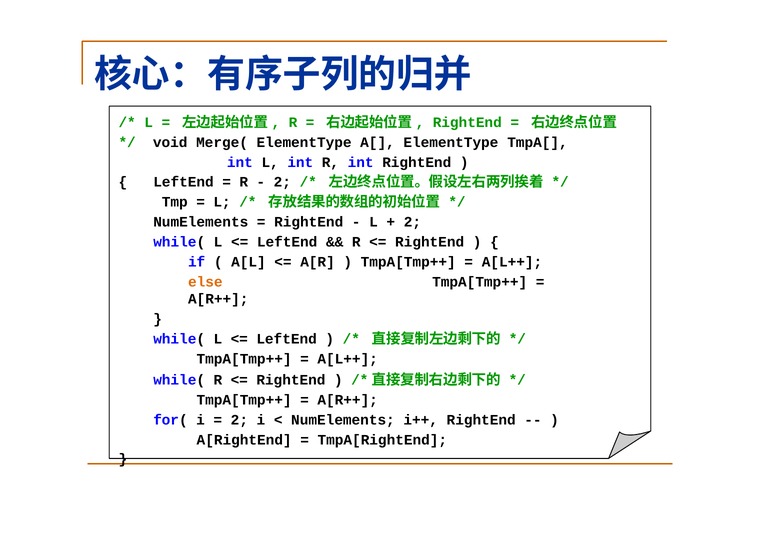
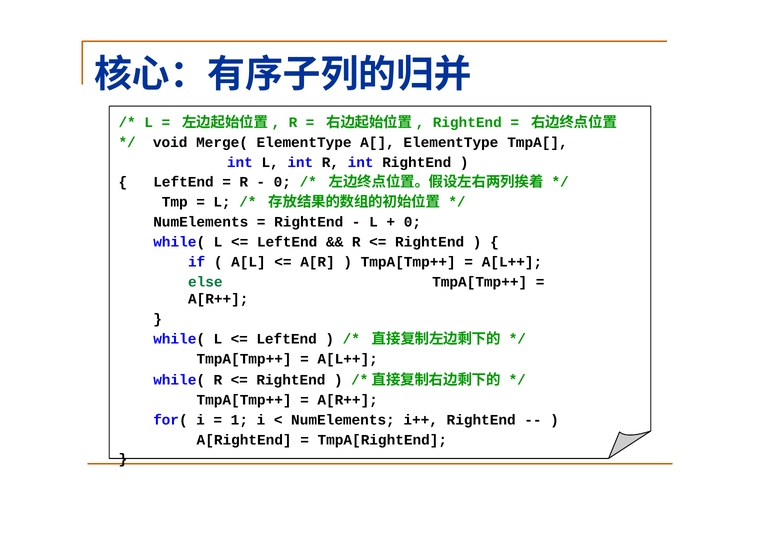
2 at (282, 182): 2 -> 0
2 at (412, 222): 2 -> 0
else colour: orange -> green
2 at (239, 420): 2 -> 1
